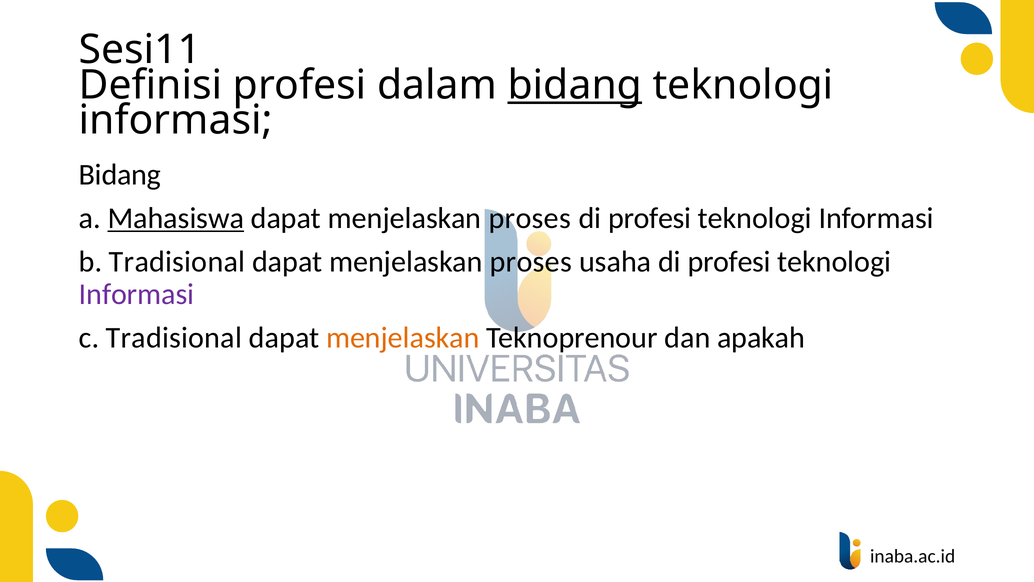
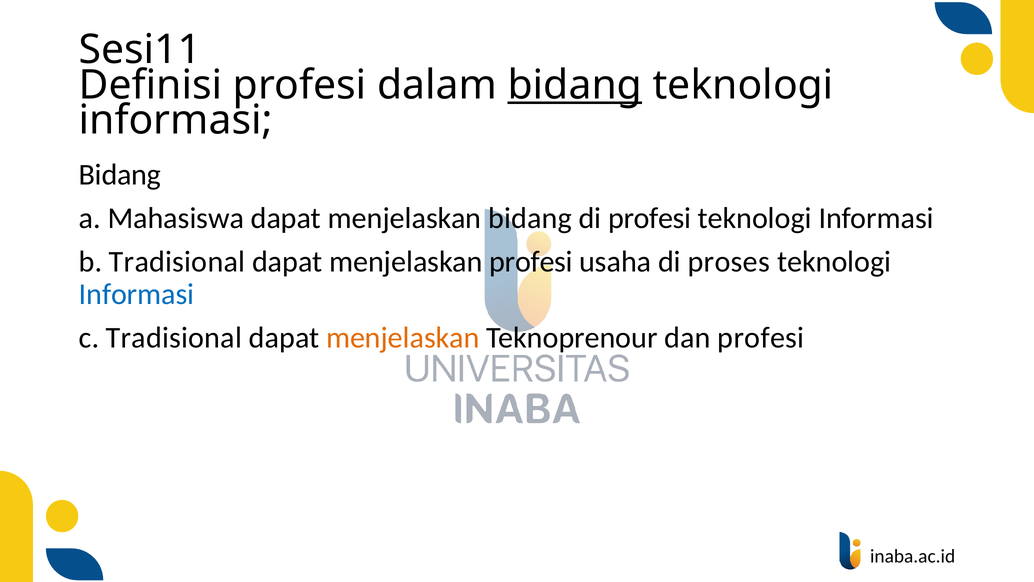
Mahasiswa underline: present -> none
proses at (530, 218): proses -> bidang
proses at (531, 262): proses -> profesi
usaha di profesi: profesi -> proses
Informasi at (136, 294) colour: purple -> blue
dan apakah: apakah -> profesi
